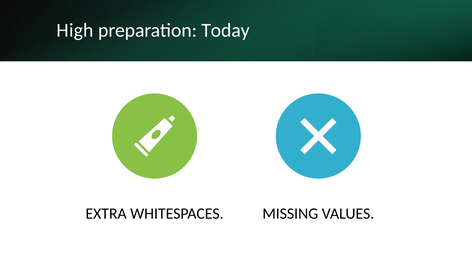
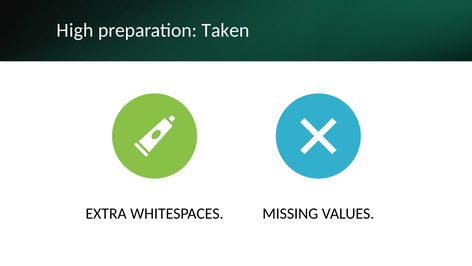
Today: Today -> Taken
